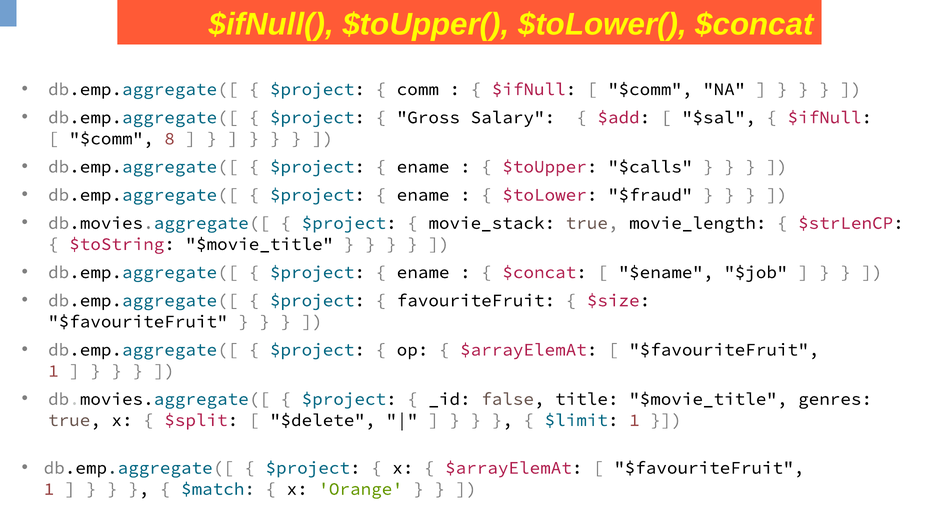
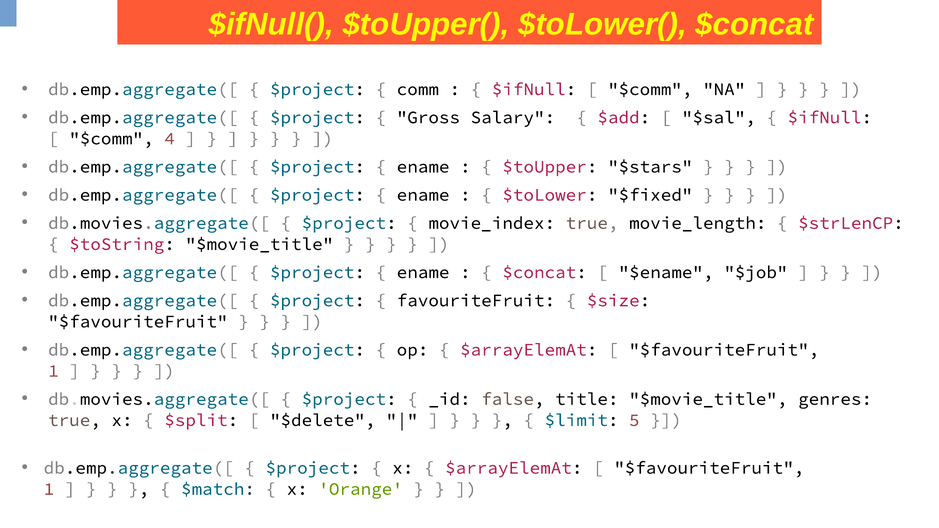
8: 8 -> 4
$calls: $calls -> $stars
$fraud: $fraud -> $fixed
movie_stack: movie_stack -> movie_index
$limit 1: 1 -> 5
